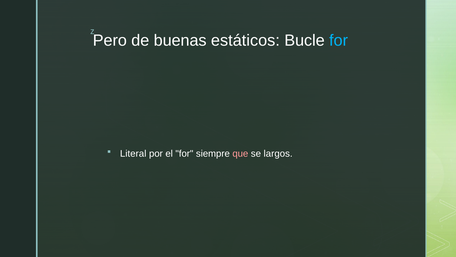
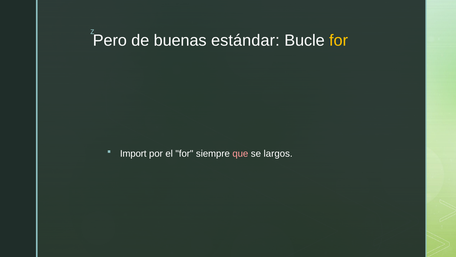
estáticos: estáticos -> estándar
for at (339, 41) colour: light blue -> yellow
Literal: Literal -> Import
